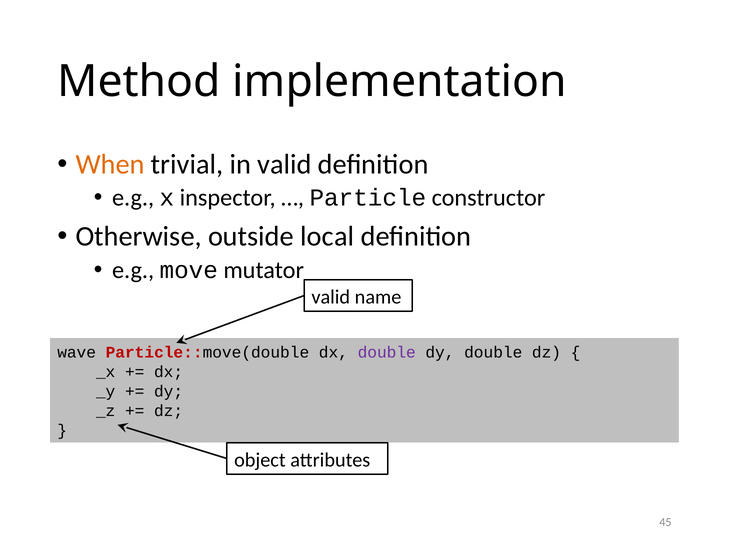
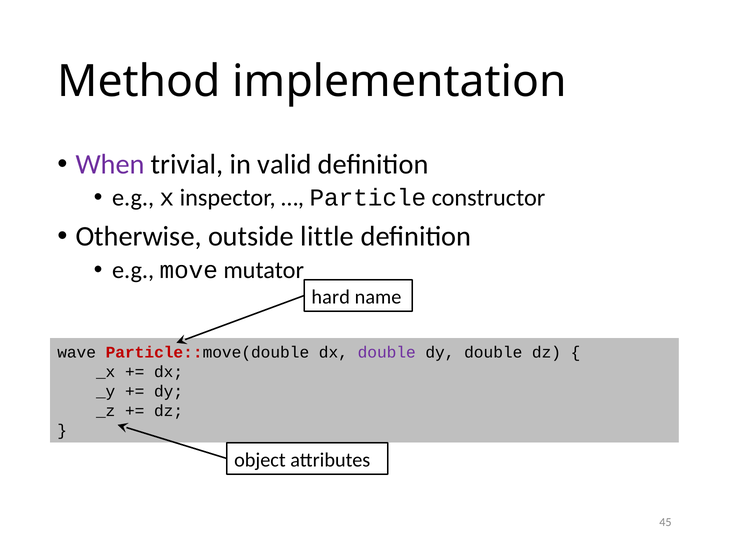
When colour: orange -> purple
local: local -> little
valid at (331, 297): valid -> hard
